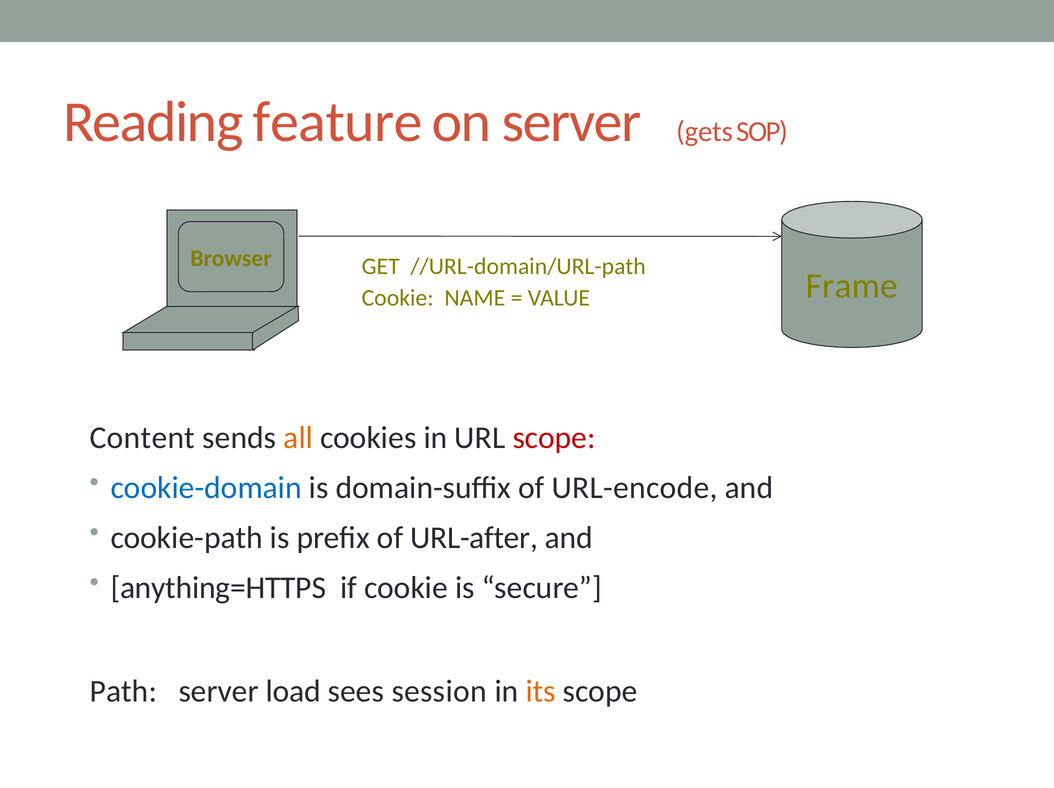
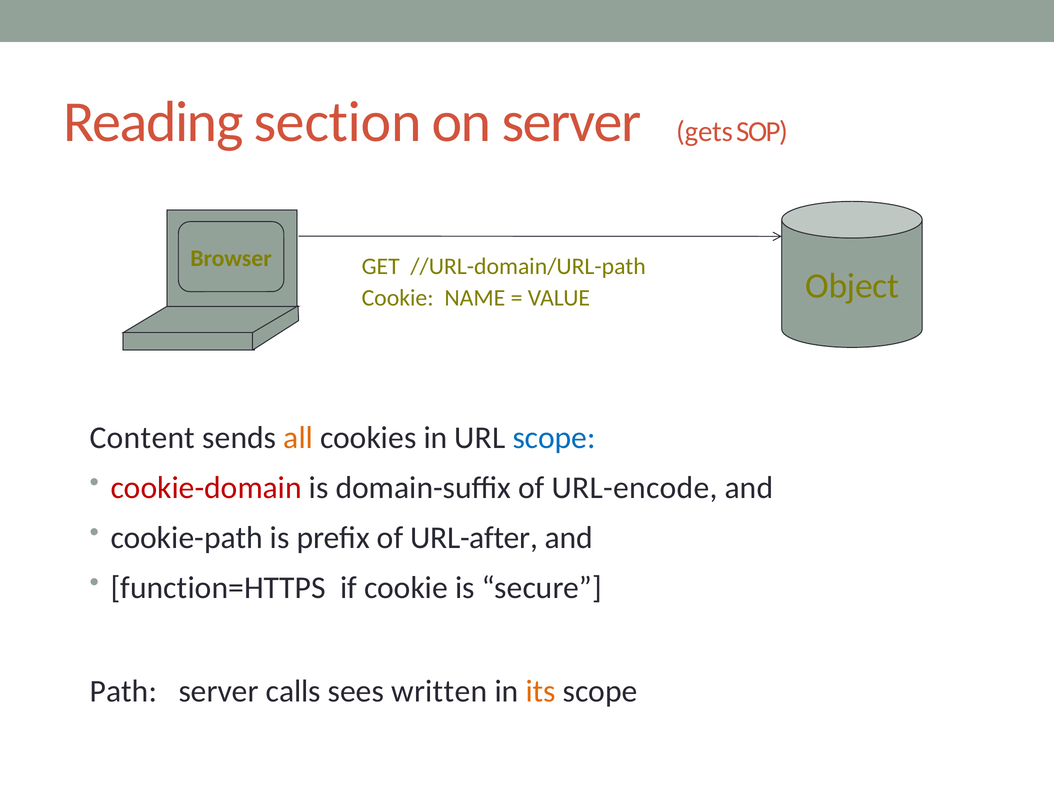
feature: feature -> section
Frame: Frame -> Object
scope at (554, 438) colour: red -> blue
cookie-domain colour: blue -> red
anything=HTTPS: anything=HTTPS -> function=HTTPS
load: load -> calls
session: session -> written
